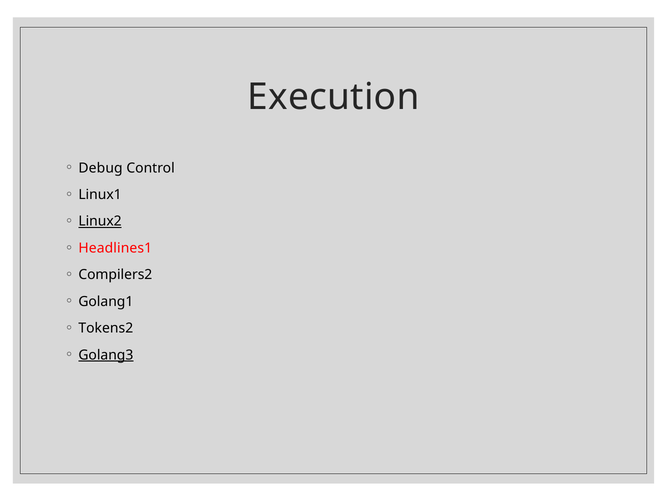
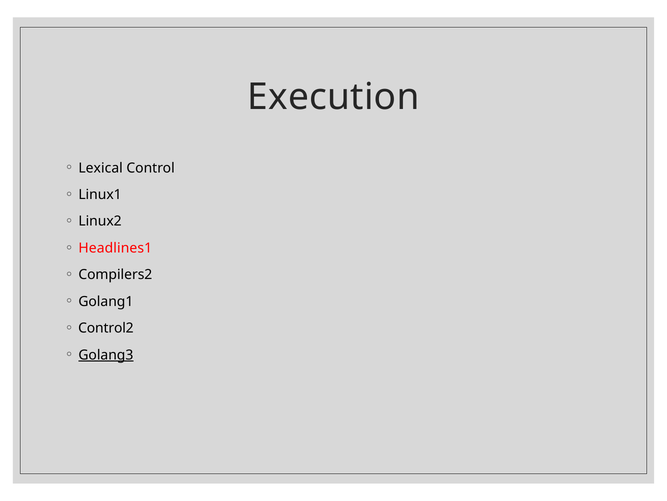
Debug: Debug -> Lexical
Linux2 underline: present -> none
Tokens2: Tokens2 -> Control2
